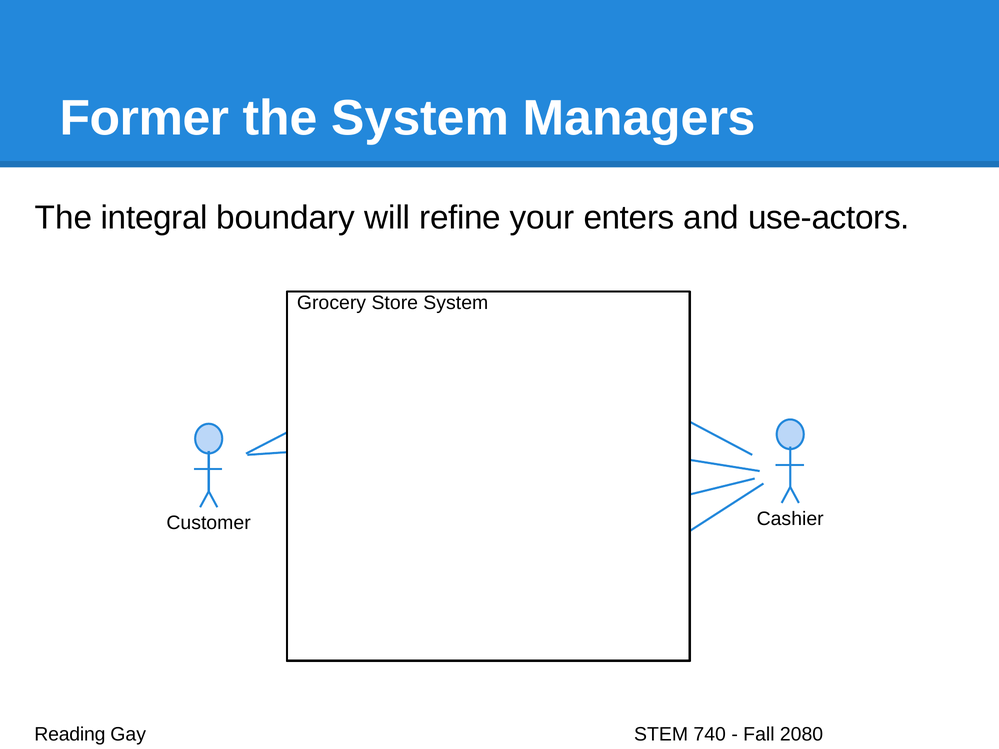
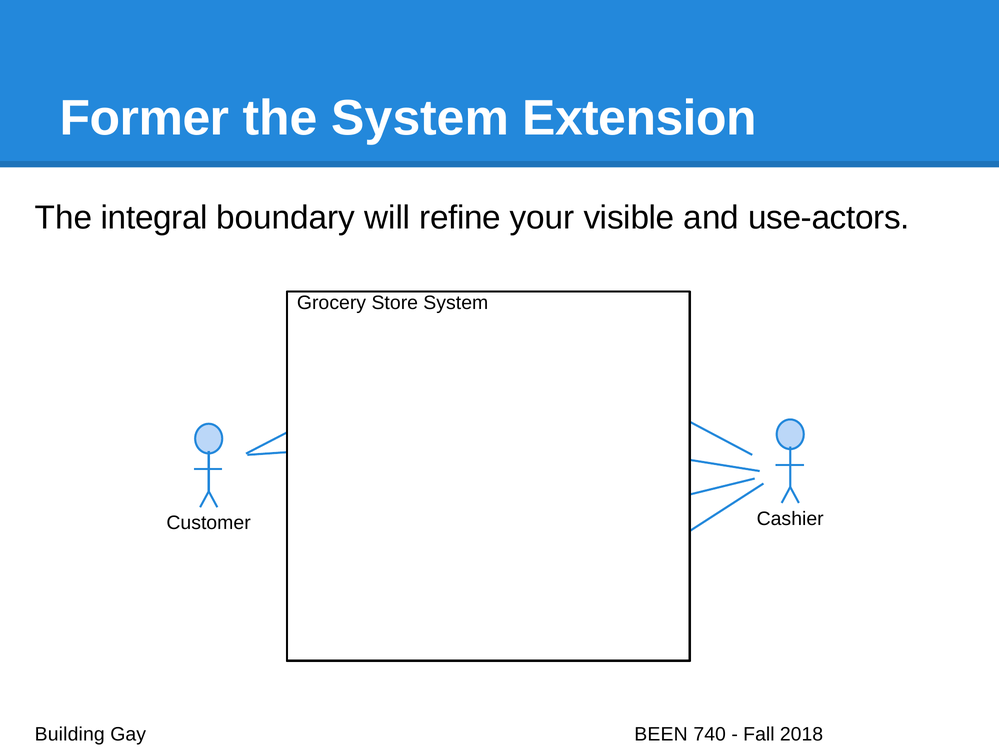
Managers: Managers -> Extension
enters: enters -> visible
Reading: Reading -> Building
STEM: STEM -> BEEN
2080: 2080 -> 2018
